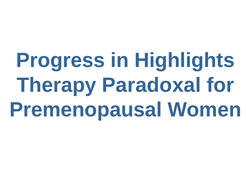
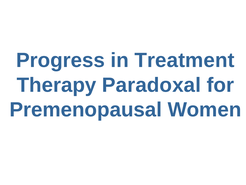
Highlights: Highlights -> Treatment
